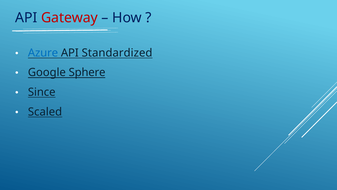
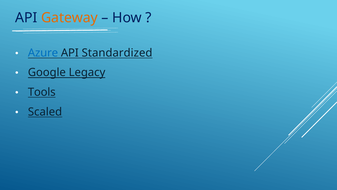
Gateway colour: red -> orange
Sphere: Sphere -> Legacy
Since: Since -> Tools
